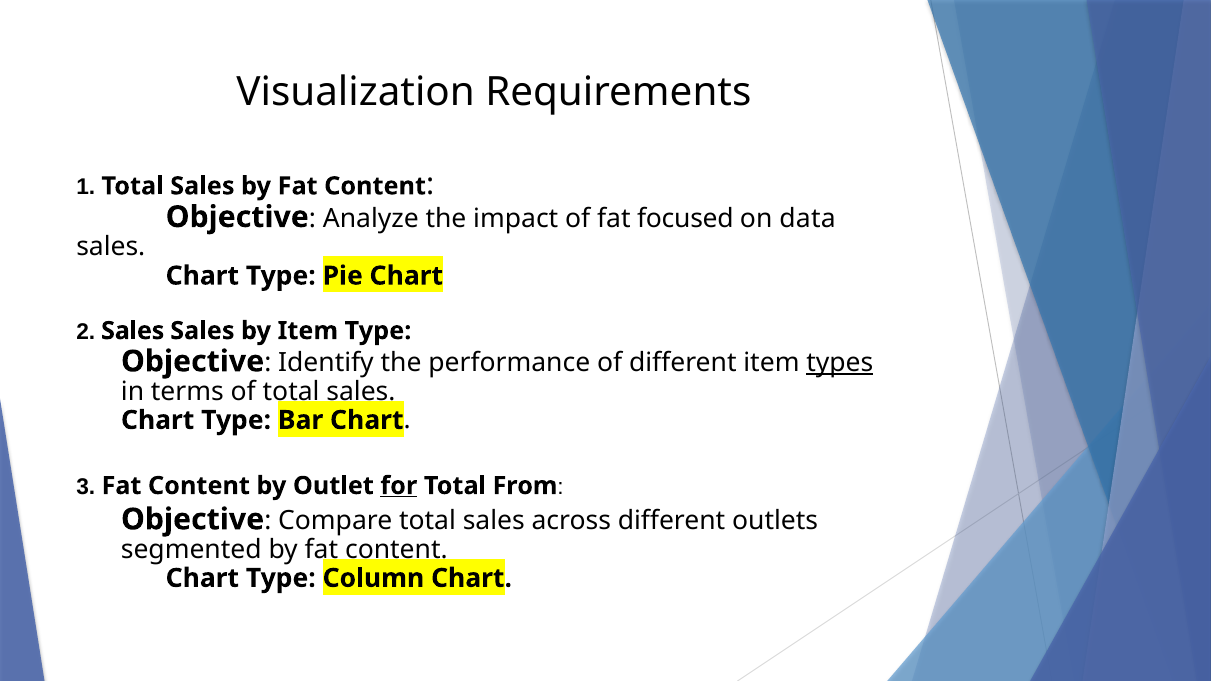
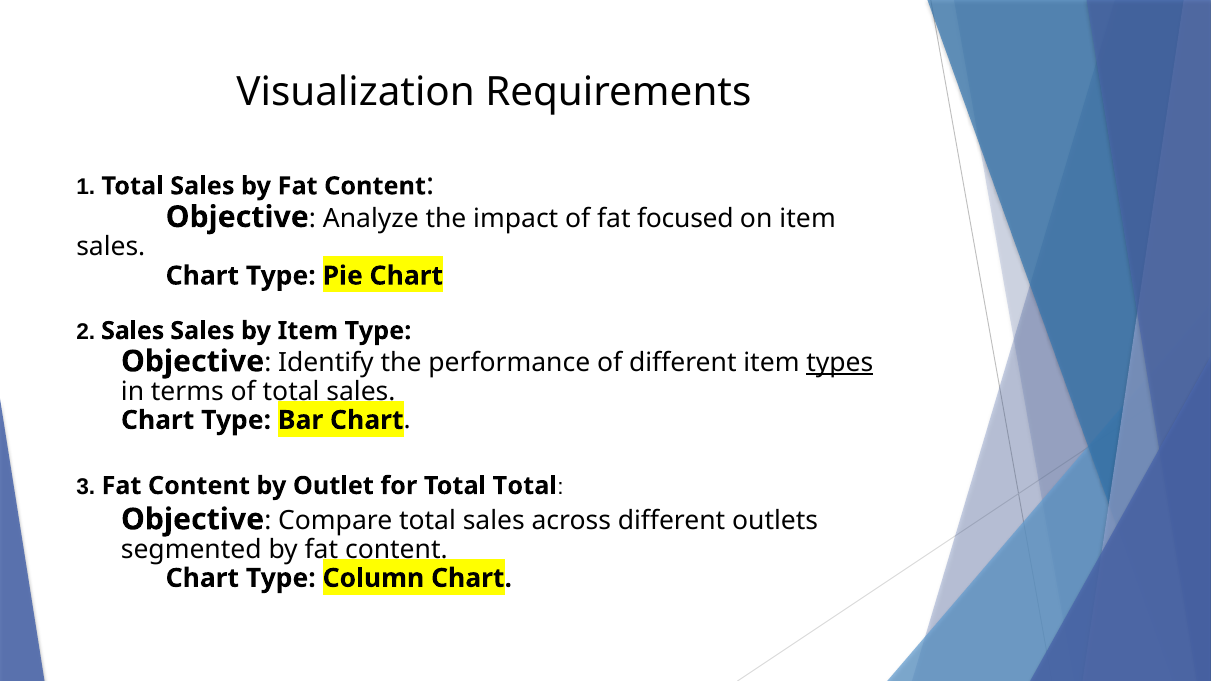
on data: data -> item
for underline: present -> none
Total From: From -> Total
